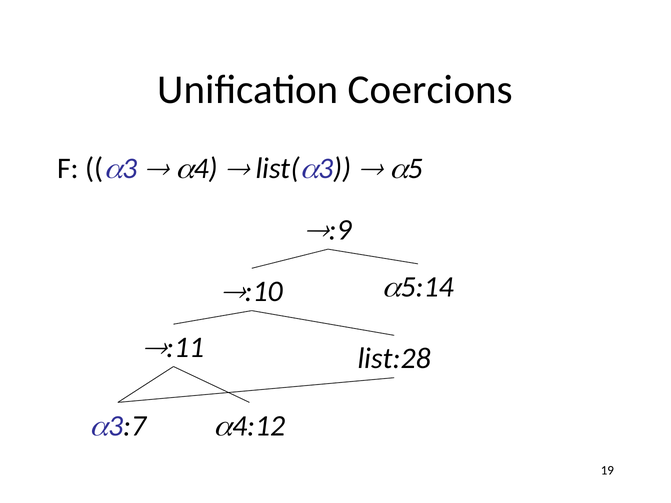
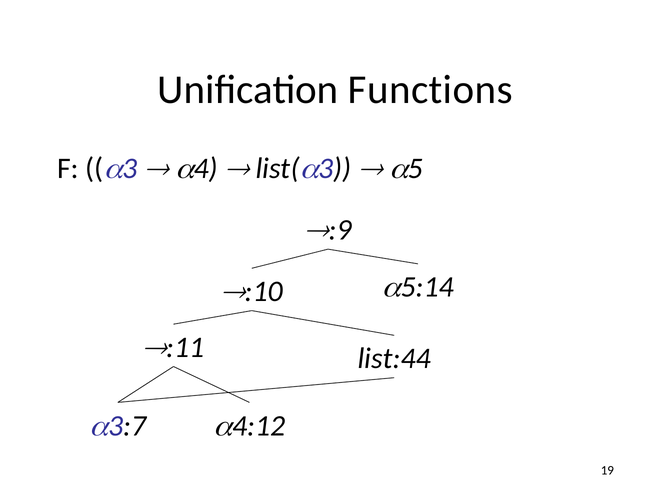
Coercions: Coercions -> Functions
list:28: list:28 -> list:44
